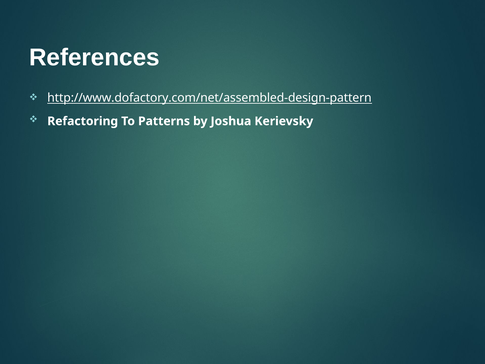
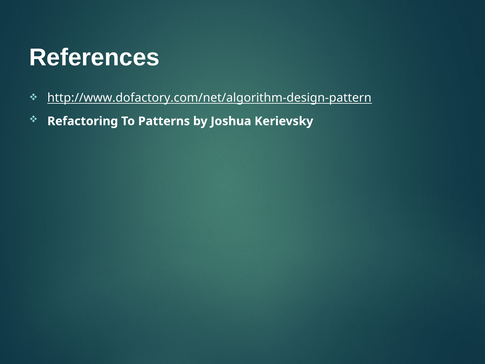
http://www.dofactory.com/net/assembled-design-pattern: http://www.dofactory.com/net/assembled-design-pattern -> http://www.dofactory.com/net/algorithm-design-pattern
